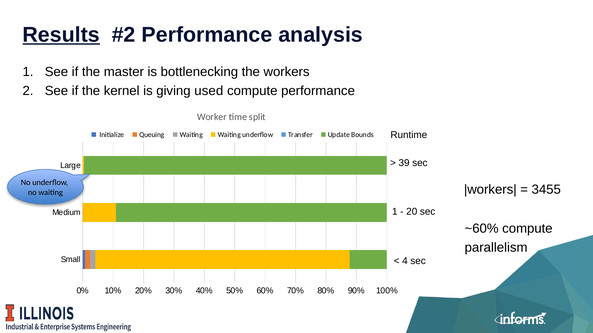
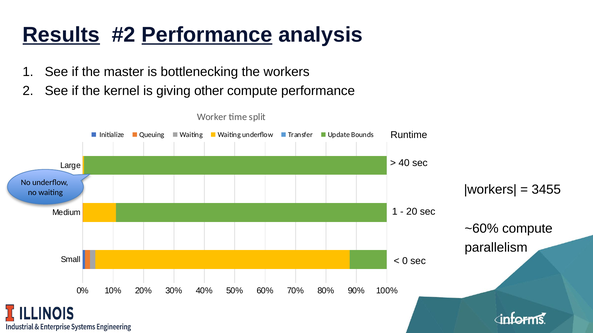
Performance at (207, 35) underline: none -> present
used: used -> other
39: 39 -> 40
4: 4 -> 0
